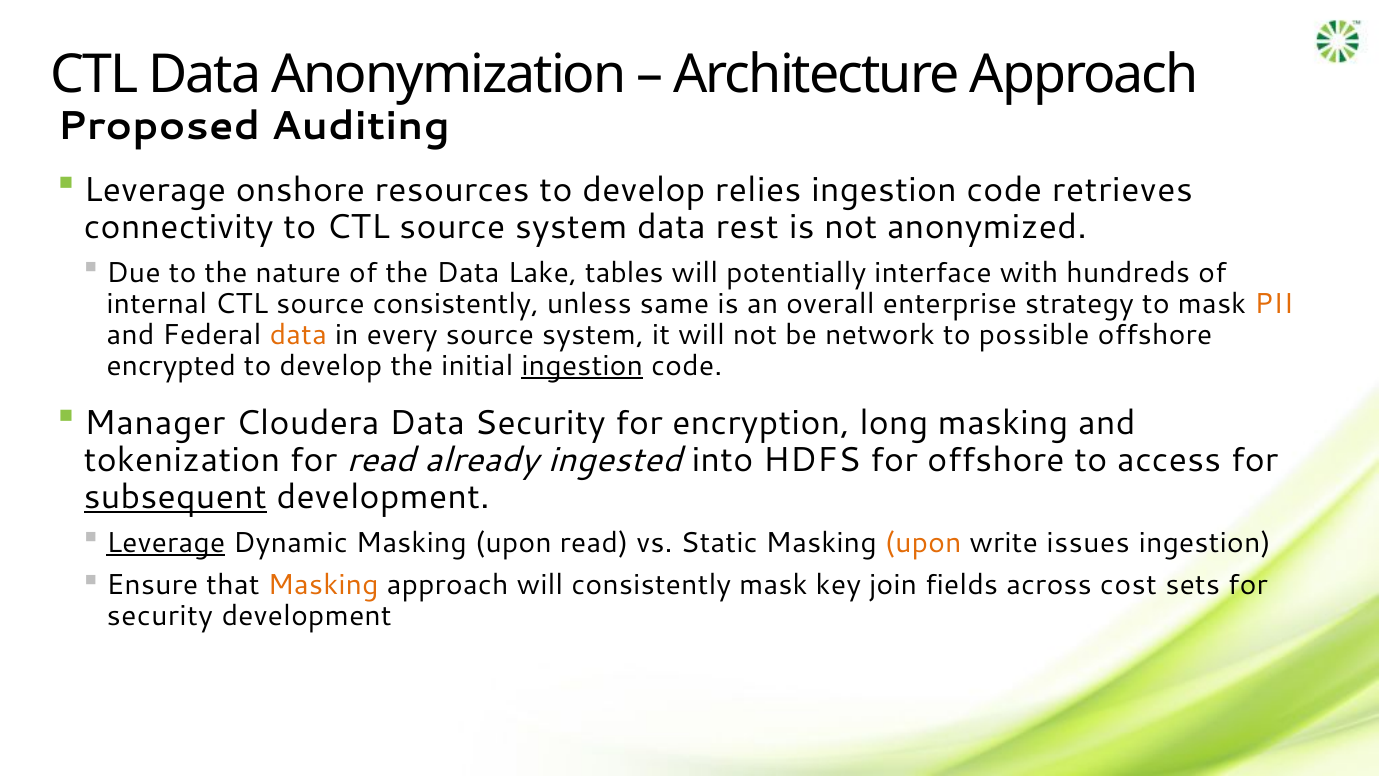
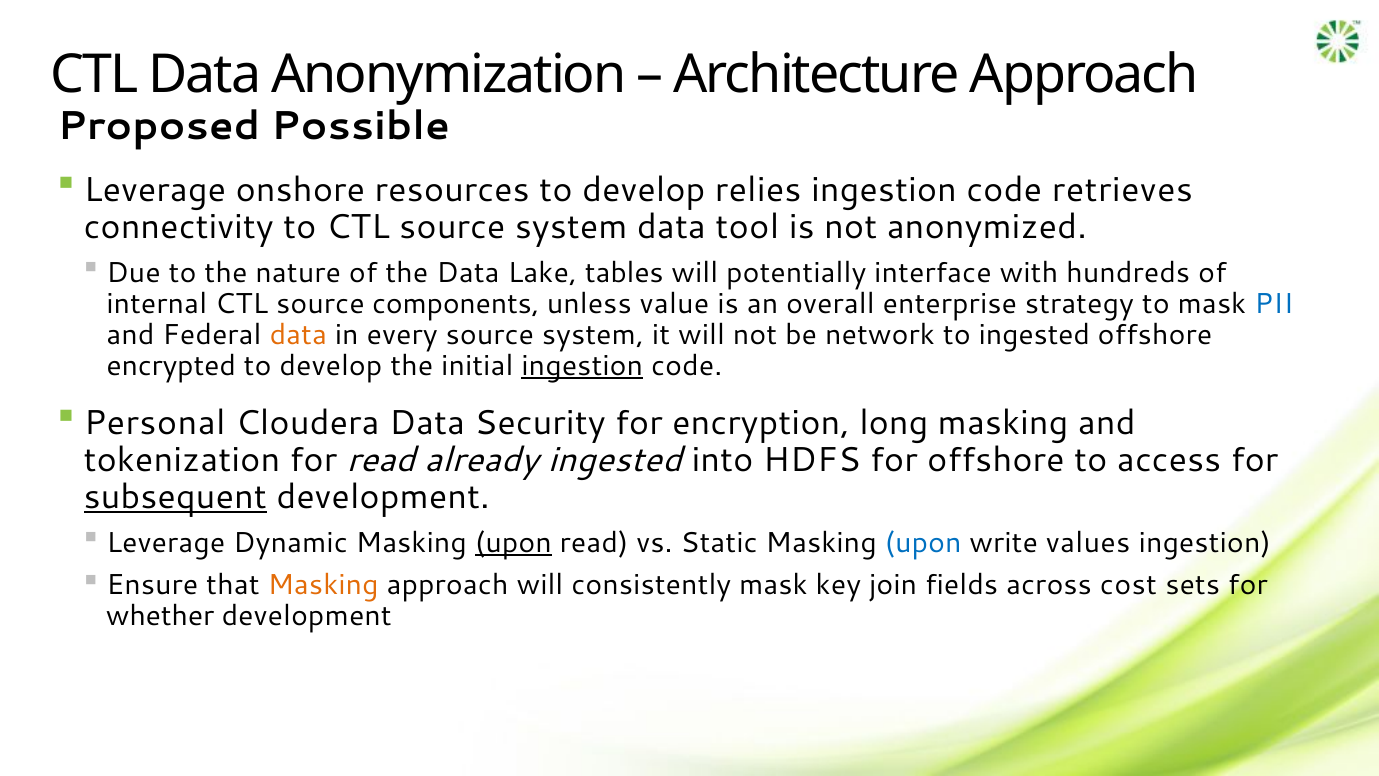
Auditing: Auditing -> Possible
rest: rest -> tool
source consistently: consistently -> components
same: same -> value
PII colour: orange -> blue
to possible: possible -> ingested
Manager: Manager -> Personal
Leverage at (166, 543) underline: present -> none
upon at (513, 543) underline: none -> present
upon at (923, 543) colour: orange -> blue
issues: issues -> values
security at (160, 616): security -> whether
